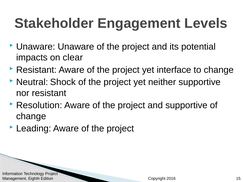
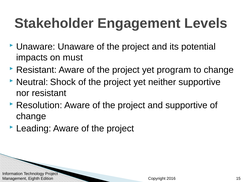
clear: clear -> must
interface: interface -> program
